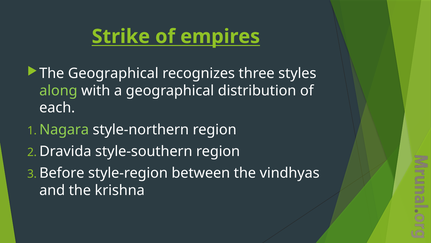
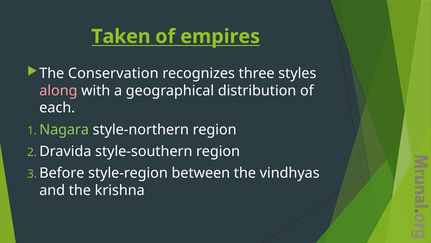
Strike: Strike -> Taken
The Geographical: Geographical -> Conservation
along colour: light green -> pink
